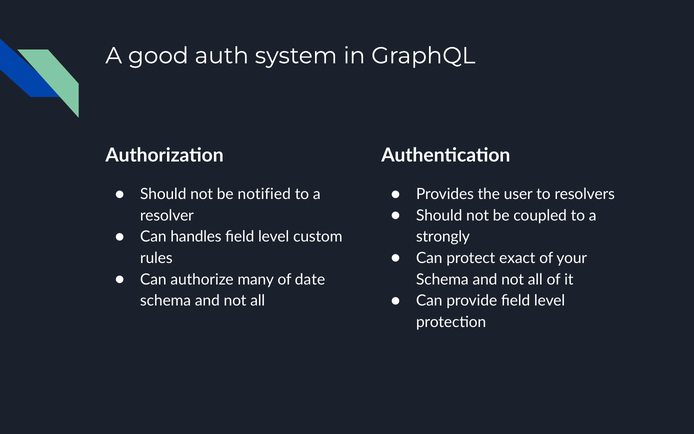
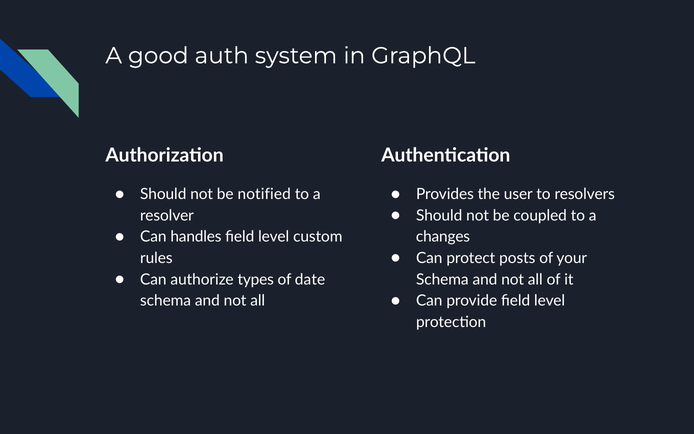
strongly: strongly -> changes
exact: exact -> posts
many: many -> types
